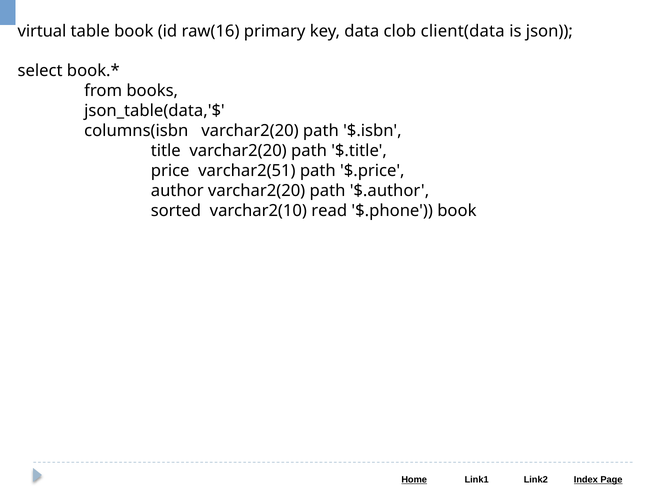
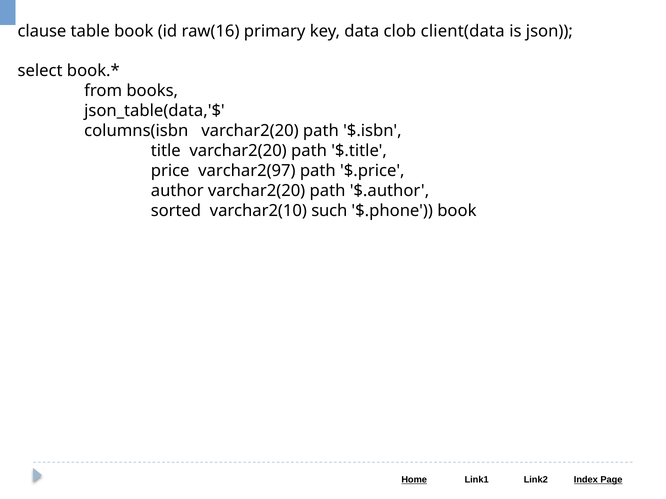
virtual: virtual -> clause
varchar2(51: varchar2(51 -> varchar2(97
read: read -> such
